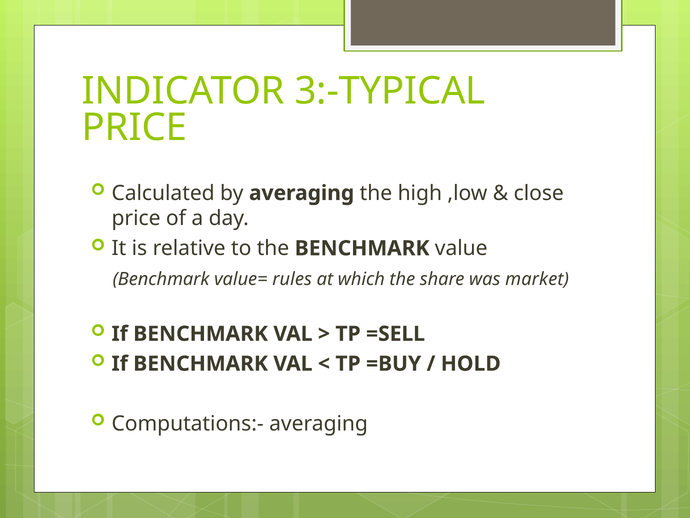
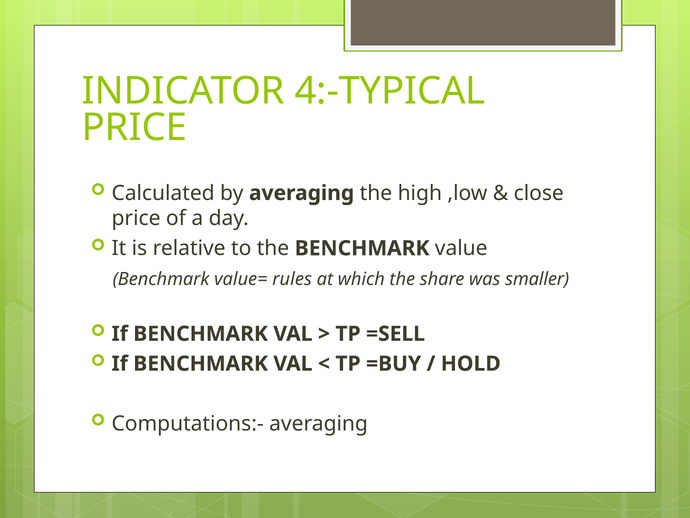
3:-TYPICAL: 3:-TYPICAL -> 4:-TYPICAL
market: market -> smaller
